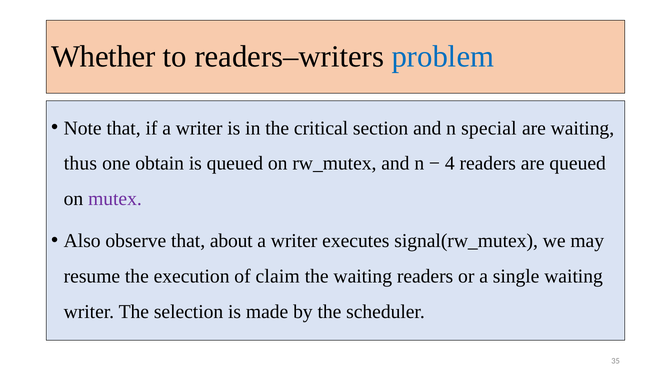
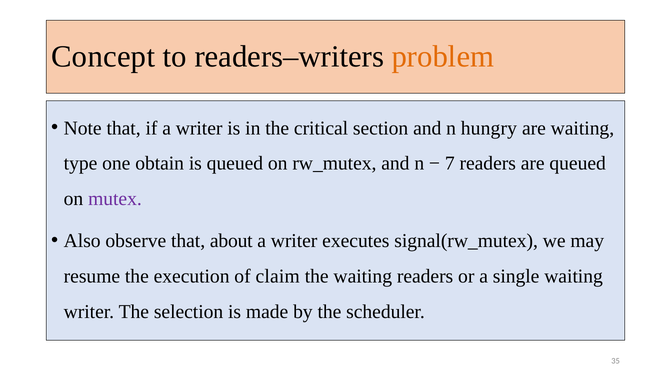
Whether: Whether -> Concept
problem colour: blue -> orange
special: special -> hungry
thus: thus -> type
4: 4 -> 7
